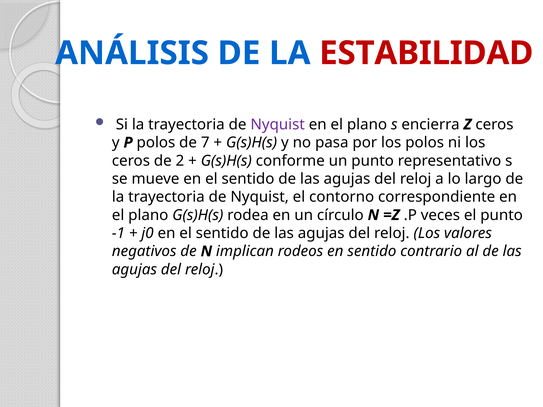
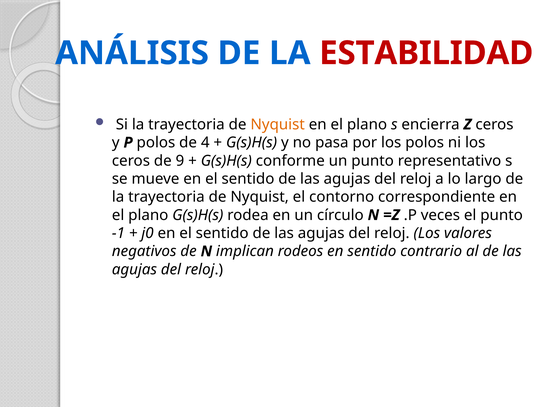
Nyquist at (278, 125) colour: purple -> orange
7: 7 -> 4
2: 2 -> 9
